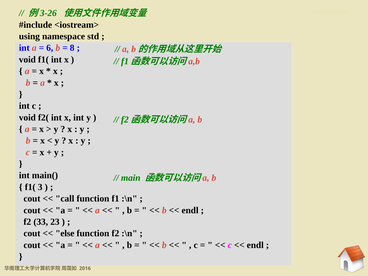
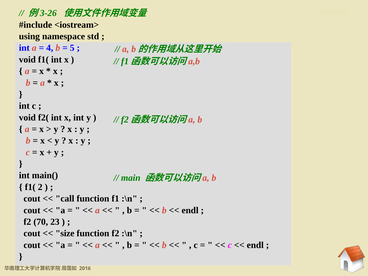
6: 6 -> 4
8: 8 -> 5
3: 3 -> 2
33: 33 -> 70
else: else -> size
